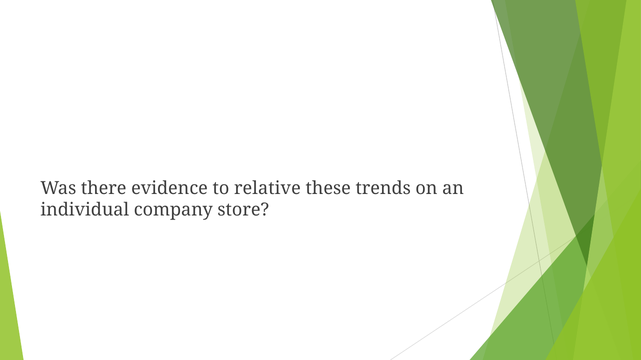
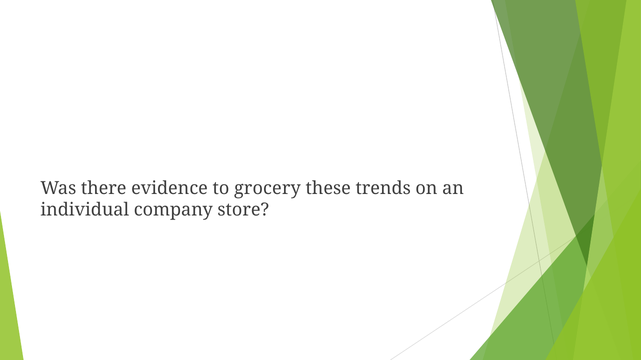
relative: relative -> grocery
